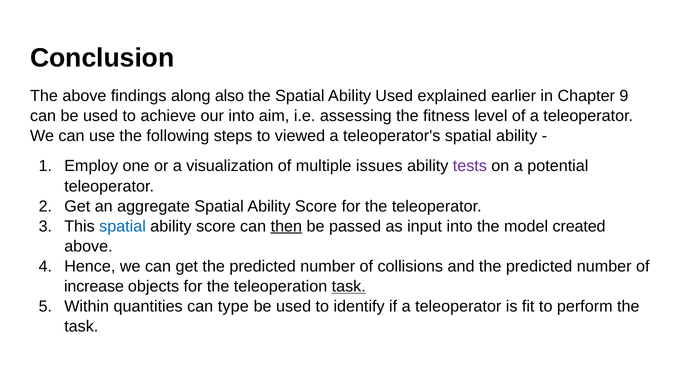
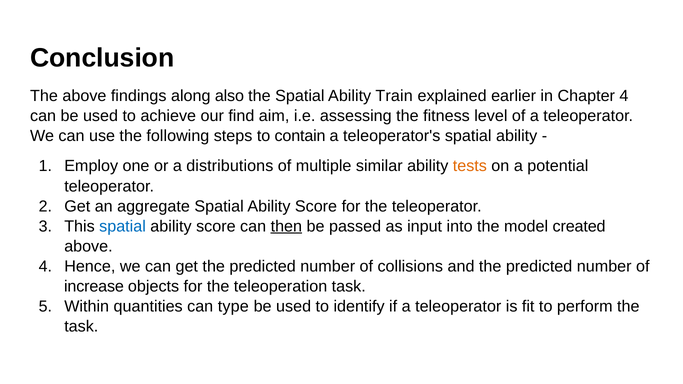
Ability Used: Used -> Train
Chapter 9: 9 -> 4
our into: into -> find
viewed: viewed -> contain
visualization: visualization -> distributions
issues: issues -> similar
tests colour: purple -> orange
task at (349, 286) underline: present -> none
